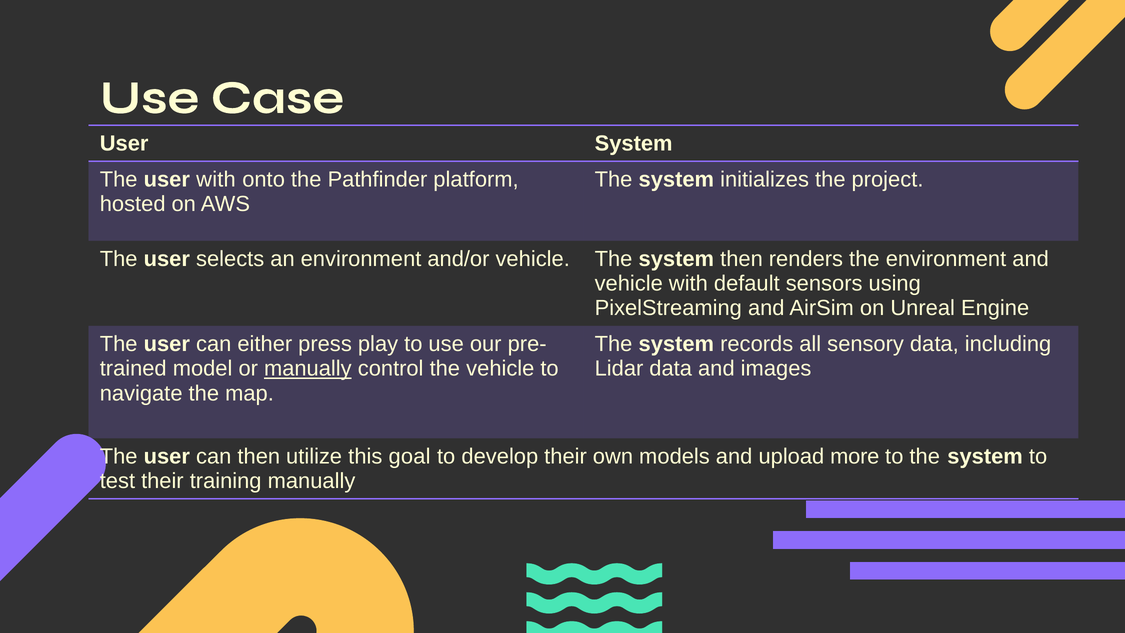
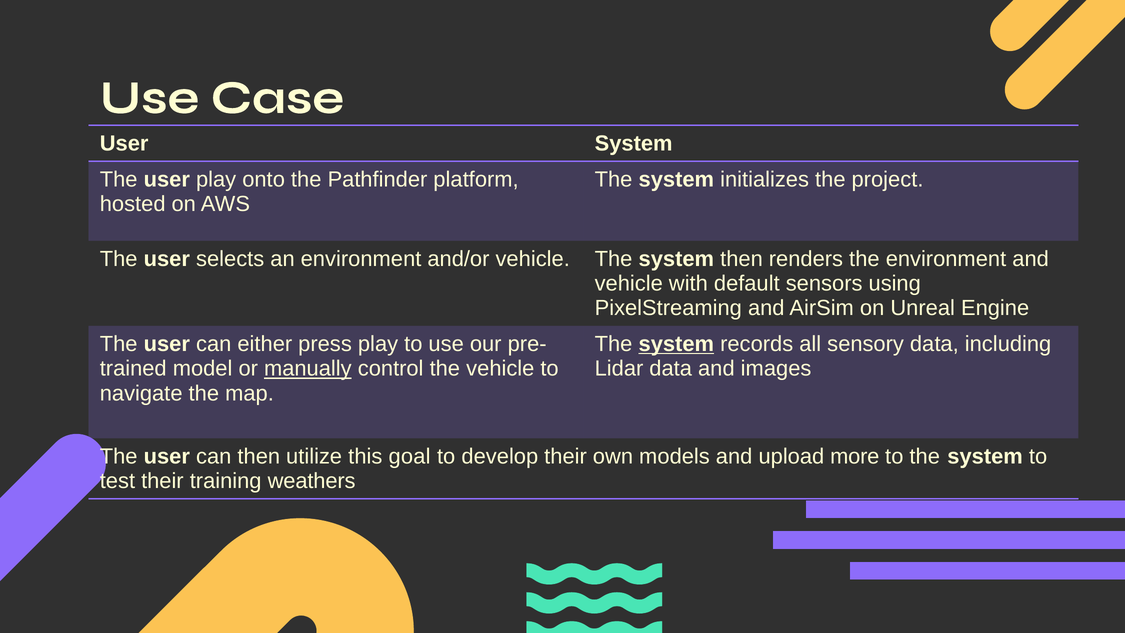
user with: with -> play
system at (676, 344) underline: none -> present
training manually: manually -> weathers
